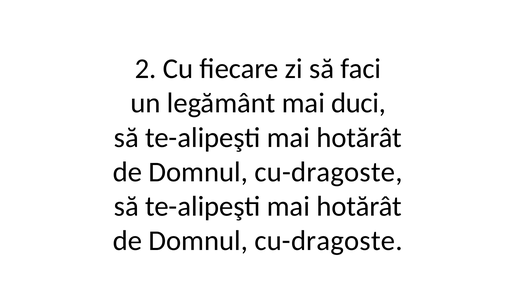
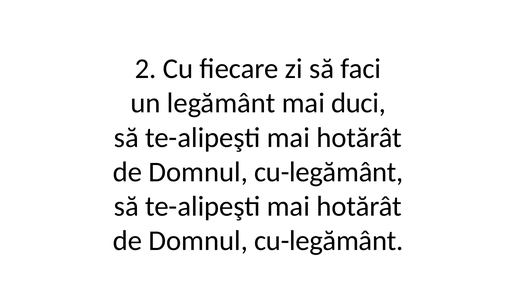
cu-dragoste at (328, 172): cu-dragoste -> cu-legământ
cu-dragoste at (328, 241): cu-dragoste -> cu-legământ
